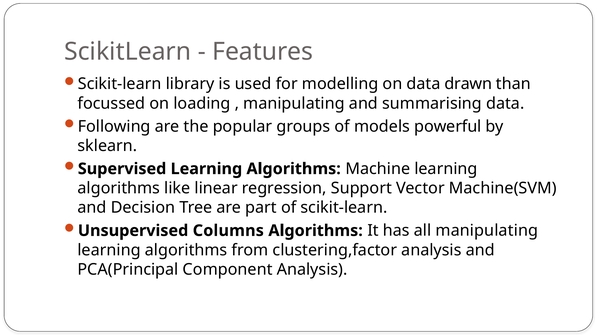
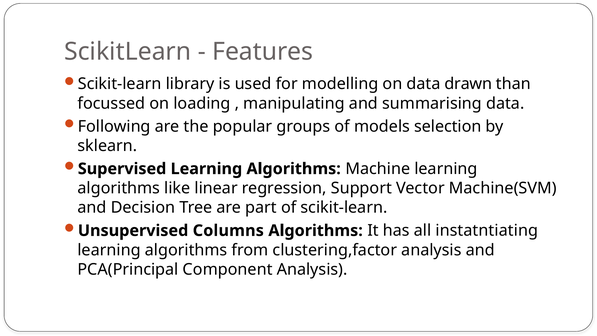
powerful: powerful -> selection
all manipulating: manipulating -> instatntiating
